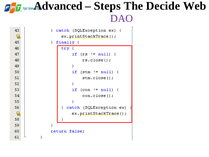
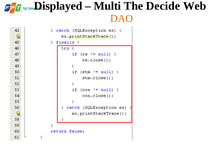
Advanced: Advanced -> Displayed
Steps: Steps -> Multi
DAO colour: purple -> orange
